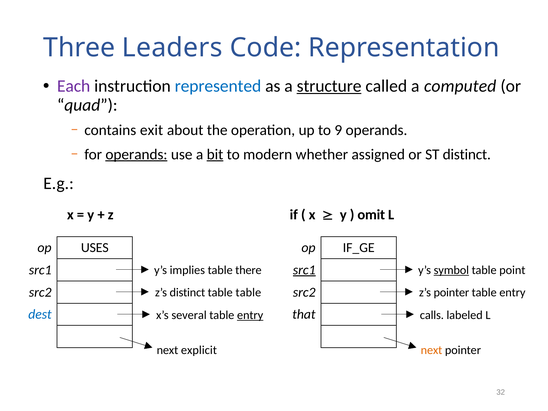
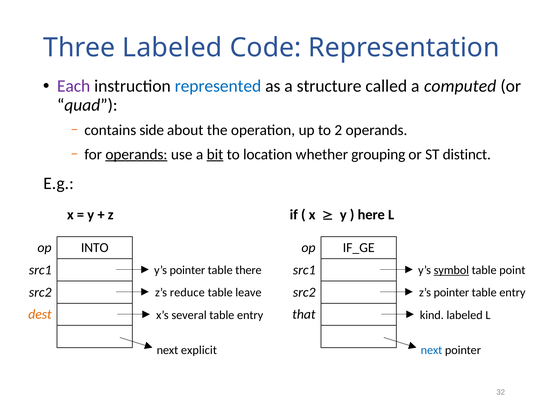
Three Leaders: Leaders -> Labeled
structure underline: present -> none
exit: exit -> side
9: 9 -> 2
modern: modern -> location
assigned: assigned -> grouping
omit: omit -> here
USES: USES -> INTO
src1 at (304, 270) underline: present -> none
y’s implies: implies -> pointer
z’s distinct: distinct -> reduce
table table: table -> leave
dest colour: blue -> orange
entry at (250, 315) underline: present -> none
calls: calls -> kind
next at (431, 350) colour: orange -> blue
